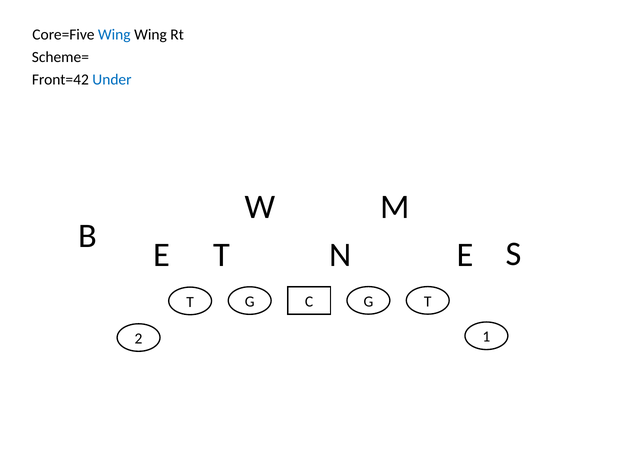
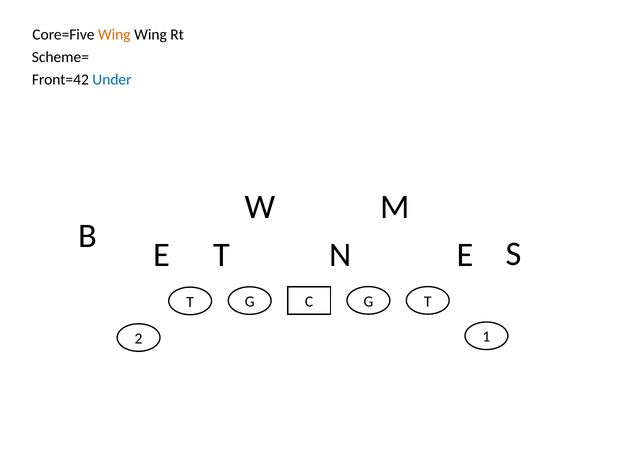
Wing at (114, 34) colour: blue -> orange
